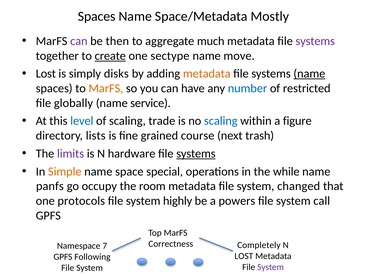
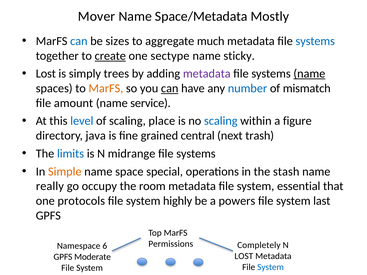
Spaces at (97, 16): Spaces -> Mover
can at (79, 41) colour: purple -> blue
then: then -> sizes
systems at (315, 41) colour: purple -> blue
move: move -> sticky
disks: disks -> trees
metadata at (207, 74) colour: orange -> purple
can at (170, 88) underline: none -> present
restricted: restricted -> mismatch
globally: globally -> amount
trade: trade -> place
lists: lists -> java
course: course -> central
limits colour: purple -> blue
hardware: hardware -> midrange
systems at (196, 154) underline: present -> none
while: while -> stash
panfs: panfs -> really
changed: changed -> essential
call: call -> last
Correctness: Correctness -> Permissions
7: 7 -> 6
Following: Following -> Moderate
System at (271, 267) colour: purple -> blue
